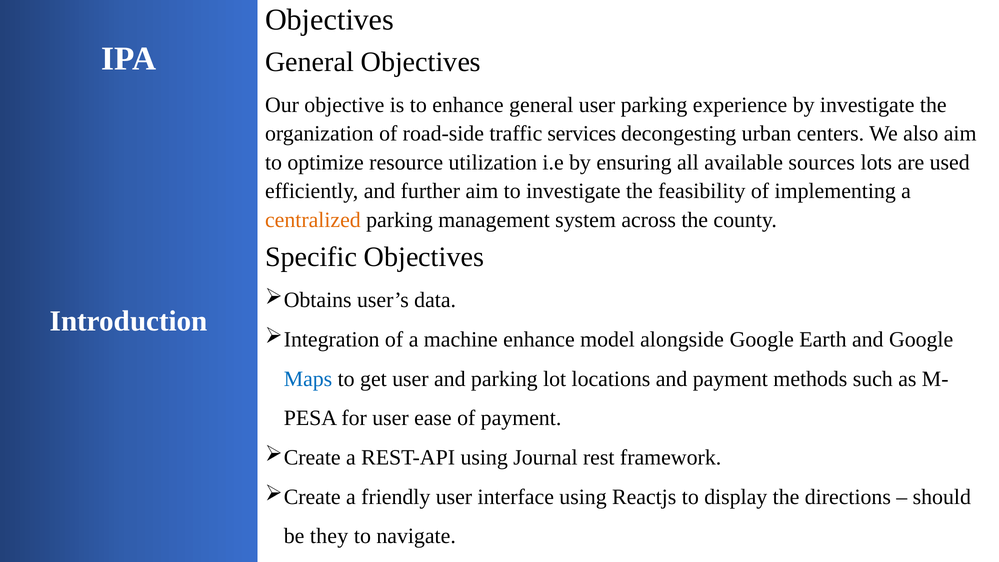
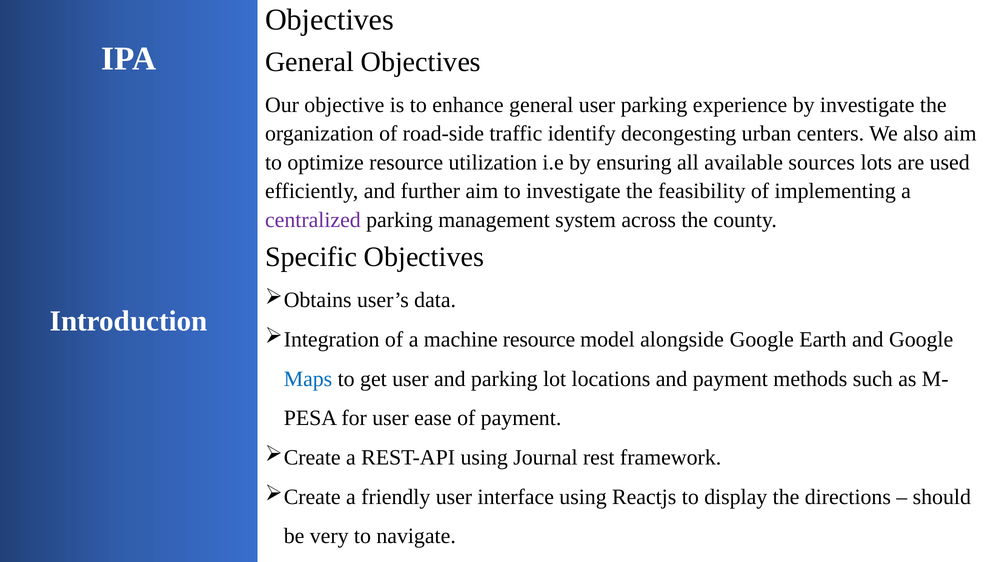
services: services -> identify
centralized colour: orange -> purple
machine enhance: enhance -> resource
they: they -> very
